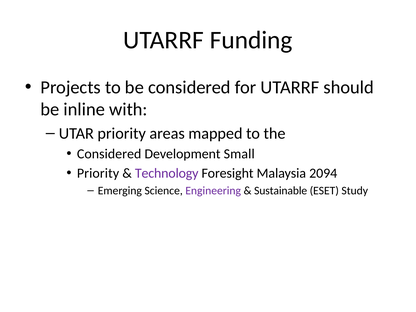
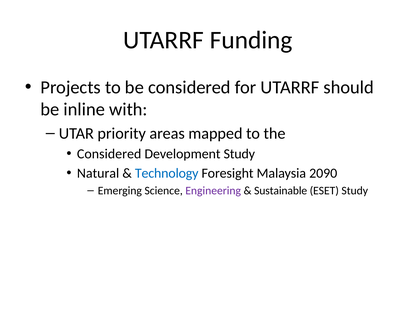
Development Small: Small -> Study
Priority at (98, 173): Priority -> Natural
Technology colour: purple -> blue
2094: 2094 -> 2090
